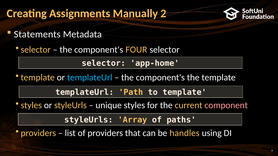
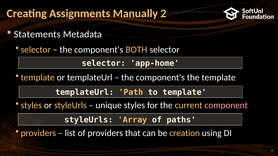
FOUR: FOUR -> BOTH
templateUrl at (90, 78) colour: light blue -> white
handles: handles -> creation
